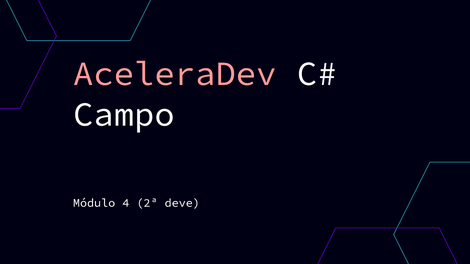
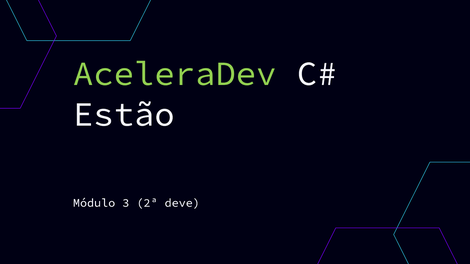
AceleraDev colour: pink -> light green
Campo: Campo -> Estão
4: 4 -> 3
